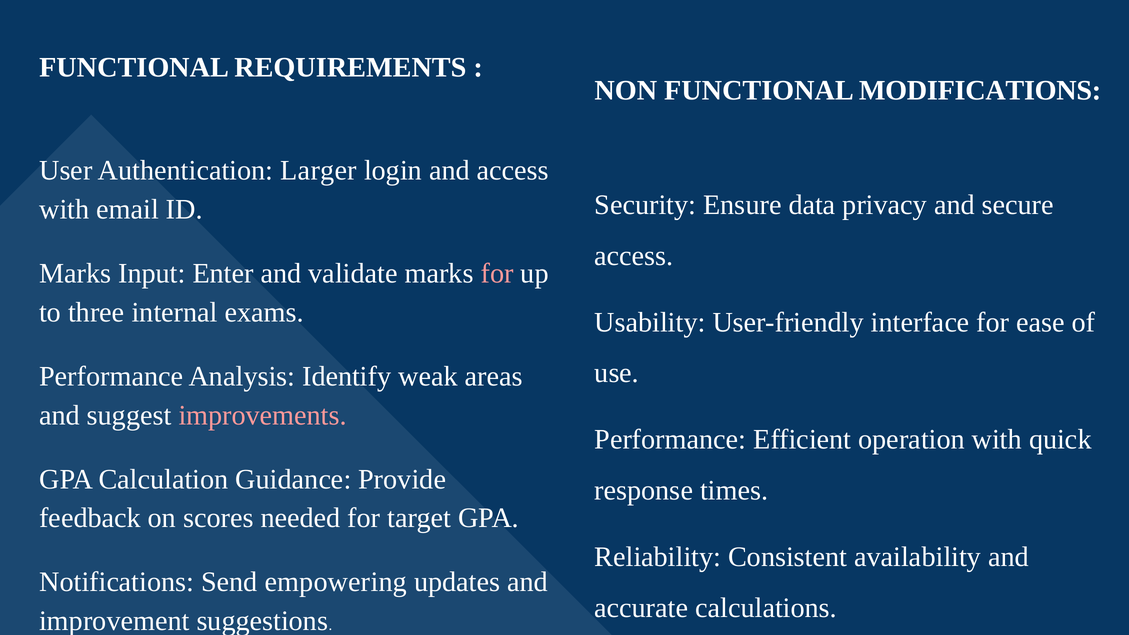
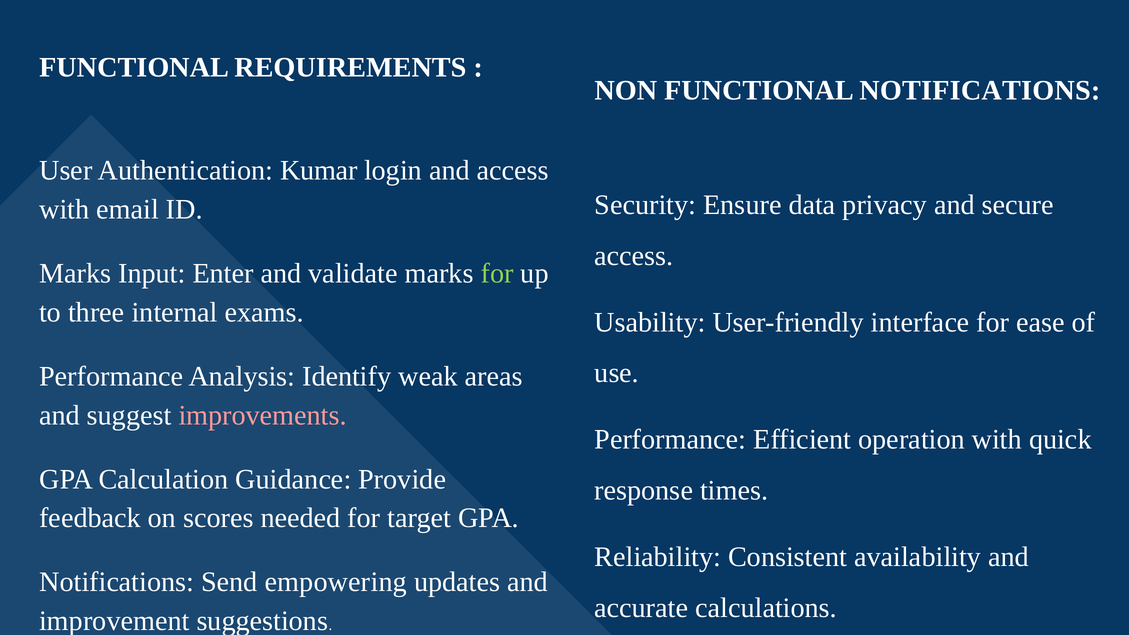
FUNCTIONAL MODIFICATIONS: MODIFICATIONS -> NOTIFICATIONS
Larger: Larger -> Kumar
for at (497, 273) colour: pink -> light green
